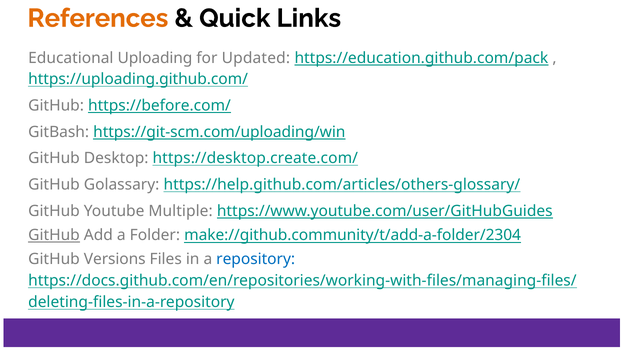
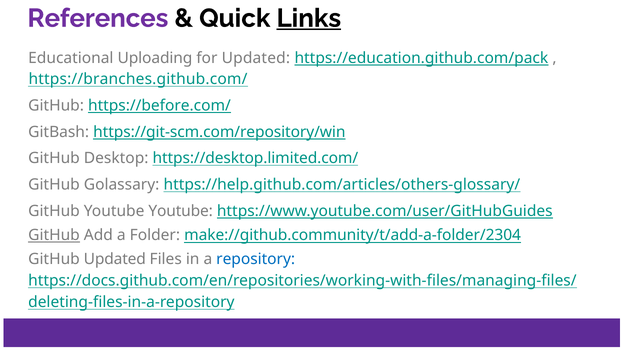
References colour: orange -> purple
Links underline: none -> present
https://uploading.github.com/: https://uploading.github.com/ -> https://branches.github.com/
https://git-scm.com/uploading/win: https://git-scm.com/uploading/win -> https://git-scm.com/repository/win
https://desktop.create.com/: https://desktop.create.com/ -> https://desktop.limited.com/
Youtube Multiple: Multiple -> Youtube
GitHub Versions: Versions -> Updated
